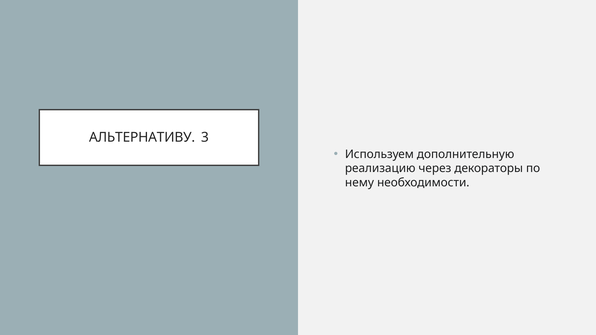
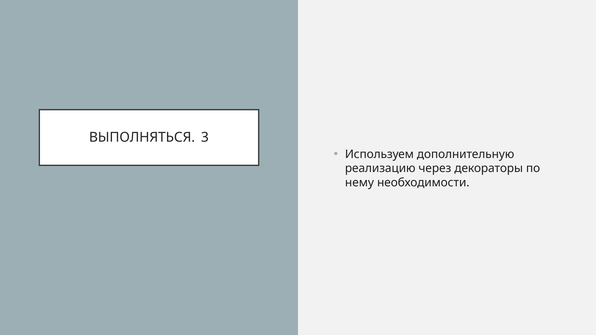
АЛЬТЕРНАТИВУ: АЛЬТЕРНАТИВУ -> ВЫПОЛНЯТЬСЯ
